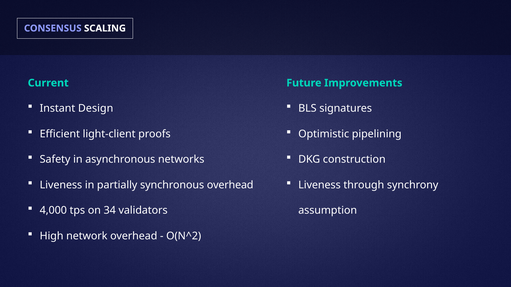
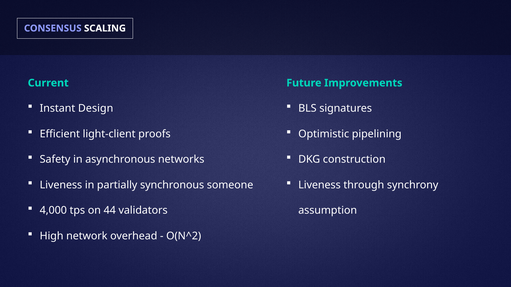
synchronous overhead: overhead -> someone
34: 34 -> 44
